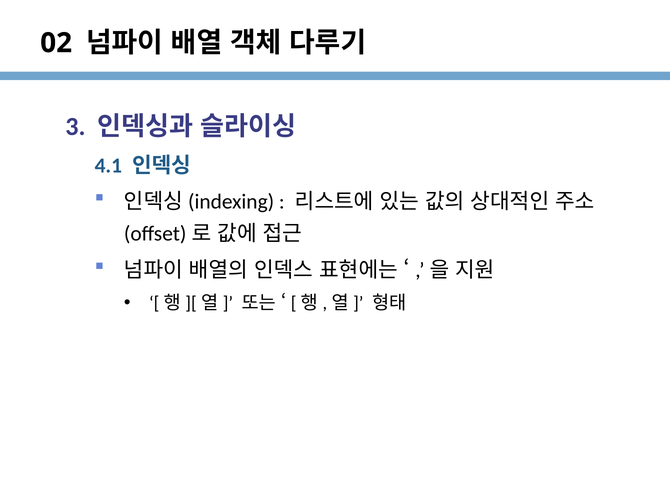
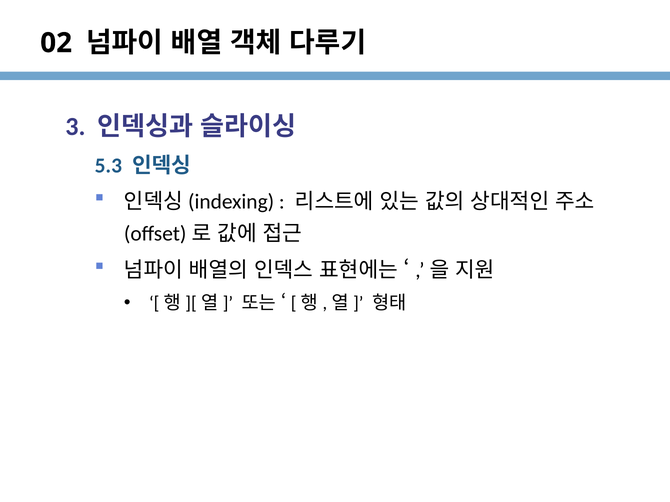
4.1: 4.1 -> 5.3
